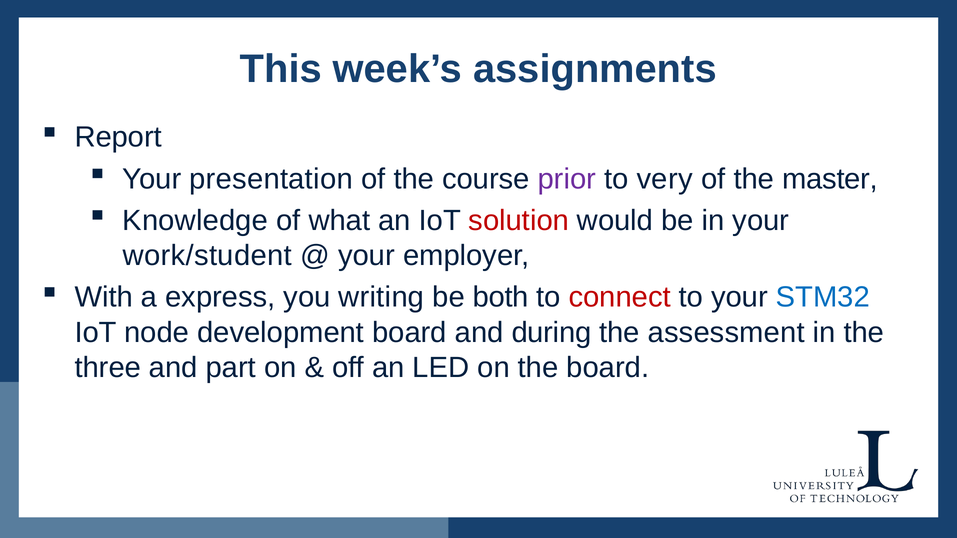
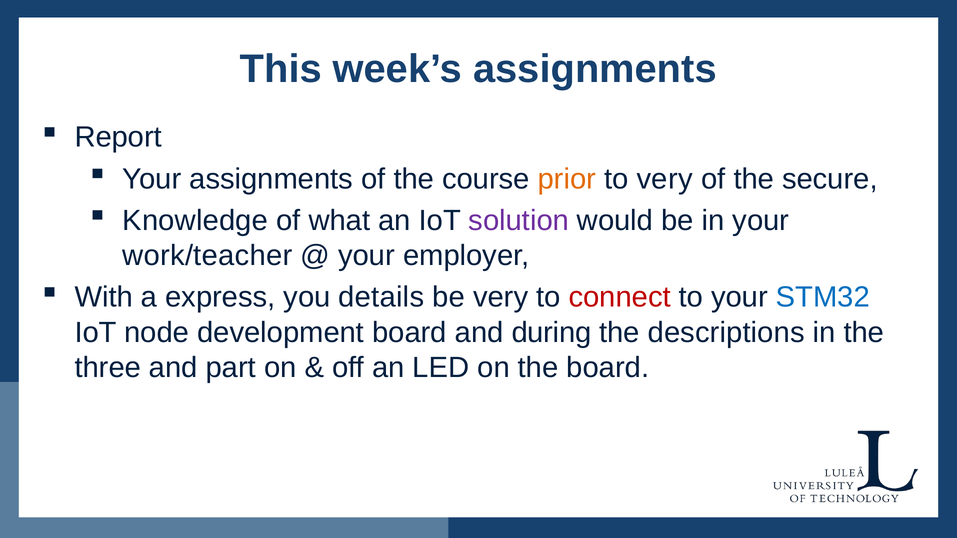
Your presentation: presentation -> assignments
prior colour: purple -> orange
master: master -> secure
solution colour: red -> purple
work/student: work/student -> work/teacher
writing: writing -> details
be both: both -> very
assessment: assessment -> descriptions
